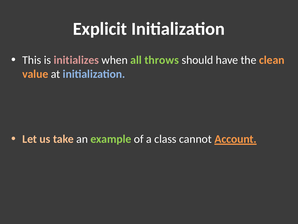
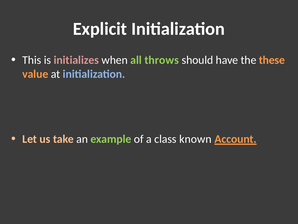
clean: clean -> these
cannot: cannot -> known
